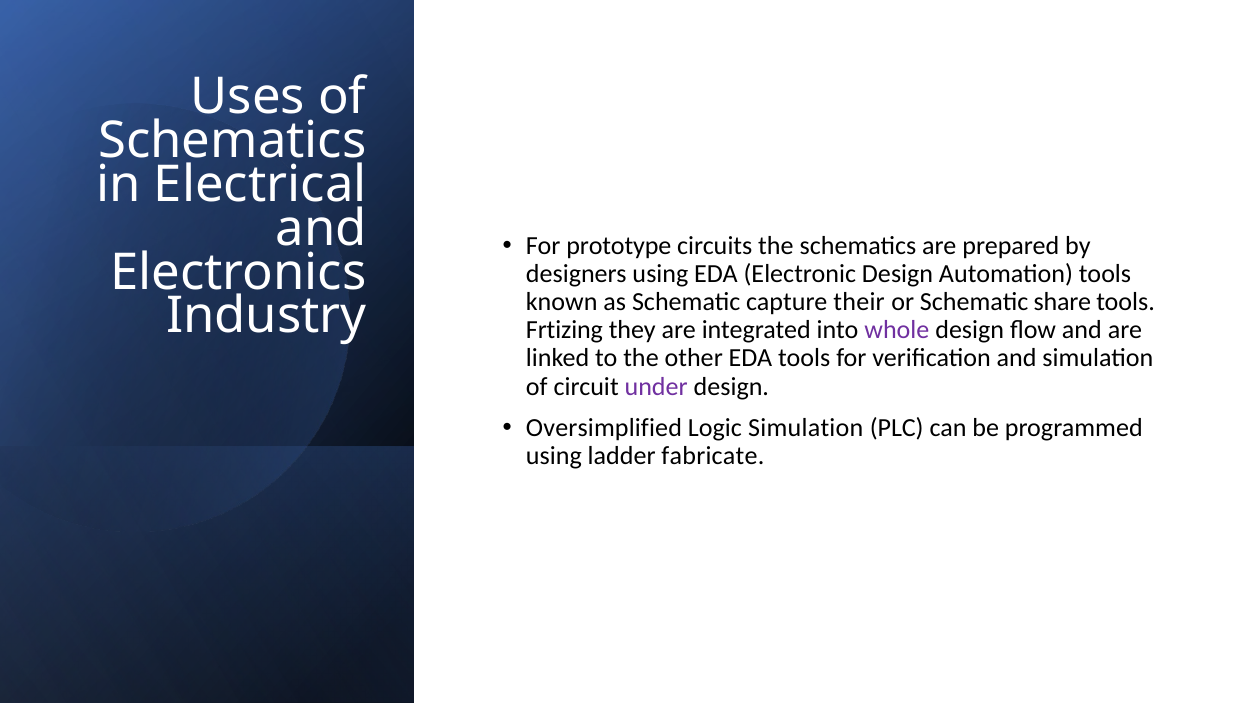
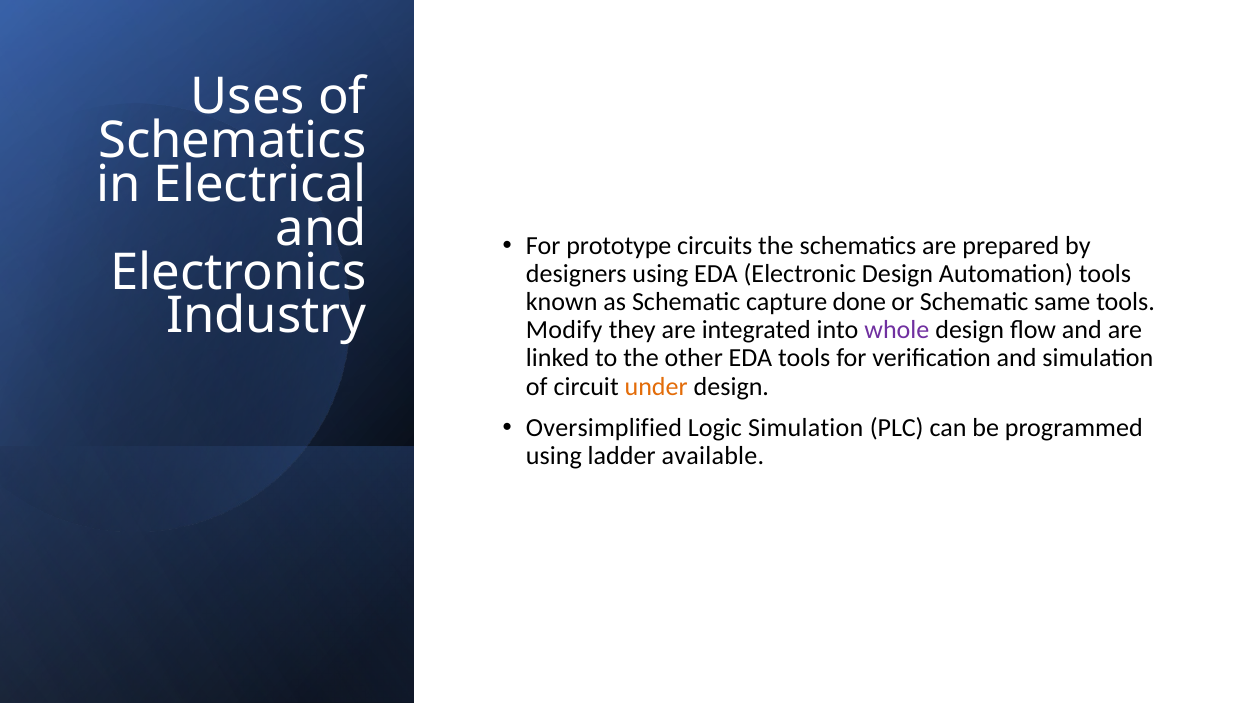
their: their -> done
share: share -> same
Frtizing: Frtizing -> Modify
under colour: purple -> orange
fabricate: fabricate -> available
